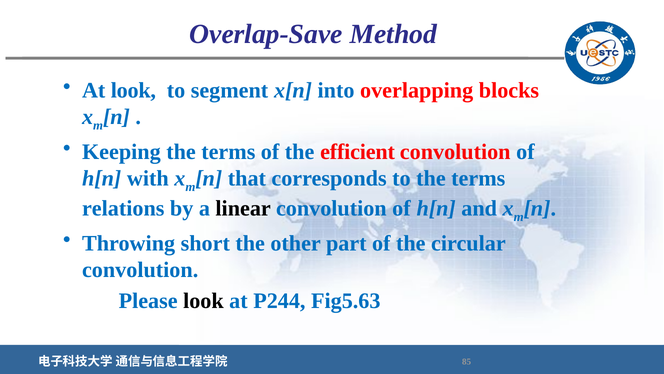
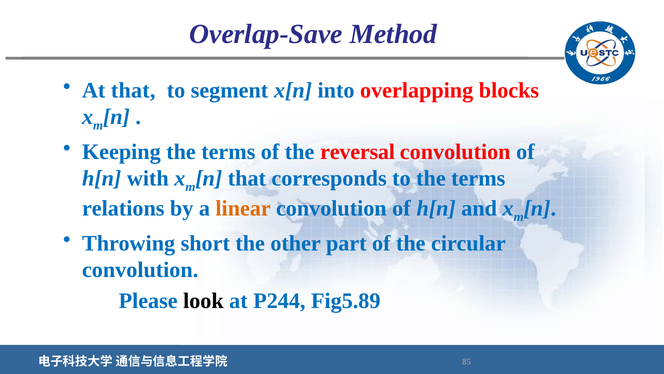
At look: look -> that
efficient: efficient -> reversal
linear colour: black -> orange
Fig5.63: Fig5.63 -> Fig5.89
